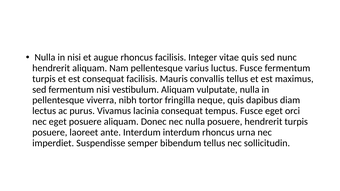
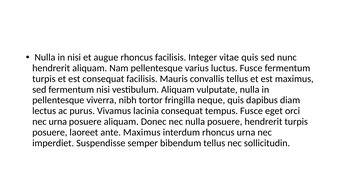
nec eget: eget -> urna
ante Interdum: Interdum -> Maximus
